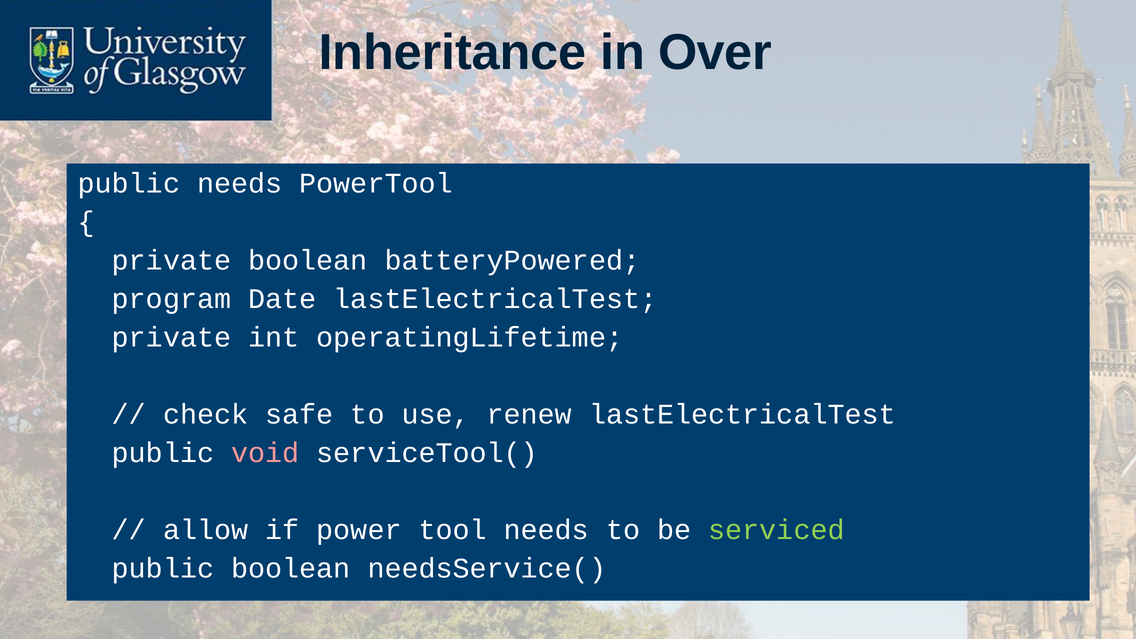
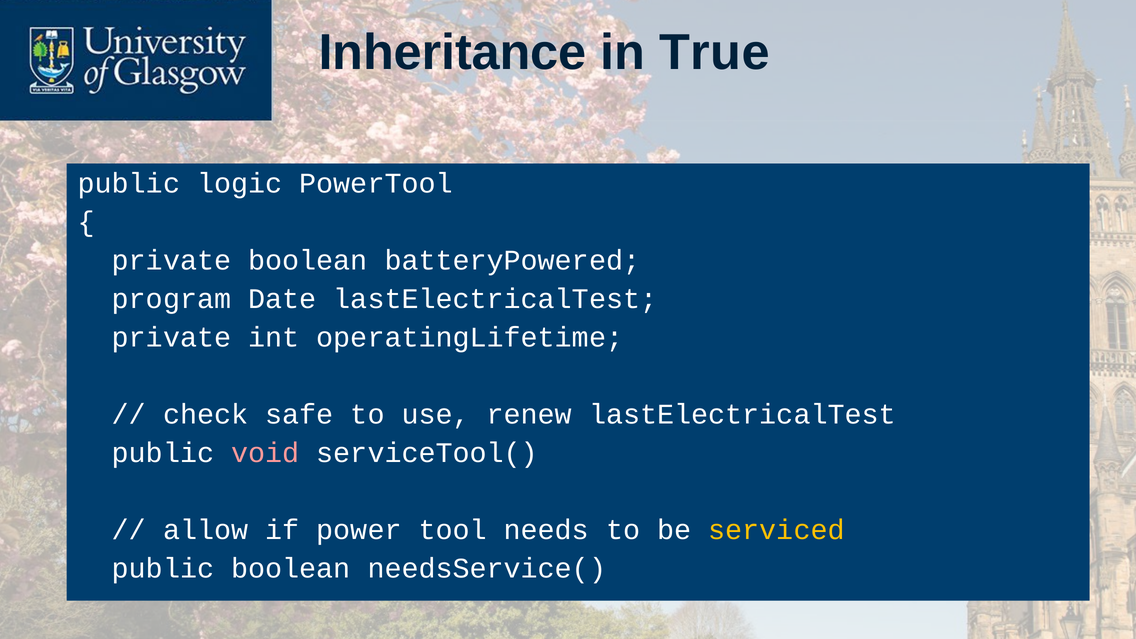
Over: Over -> True
public needs: needs -> logic
serviced colour: light green -> yellow
